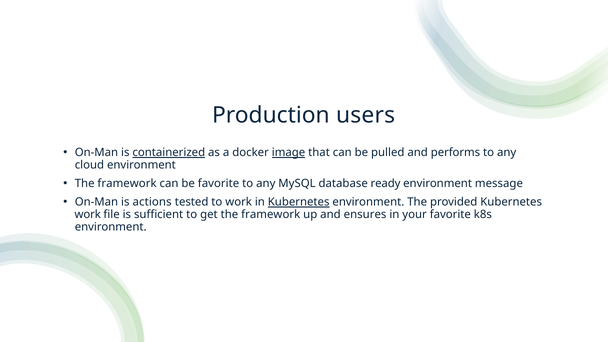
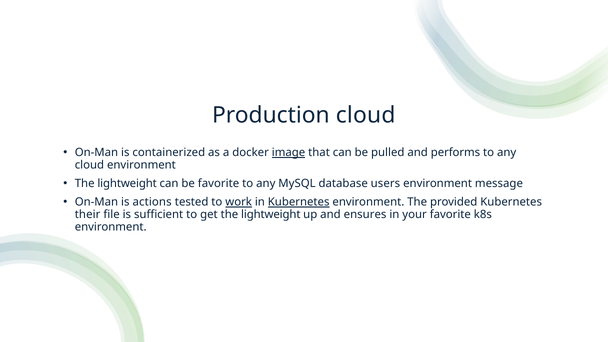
Production users: users -> cloud
containerized underline: present -> none
framework at (127, 184): framework -> lightweight
ready: ready -> users
work at (239, 202) underline: none -> present
work at (88, 214): work -> their
get the framework: framework -> lightweight
